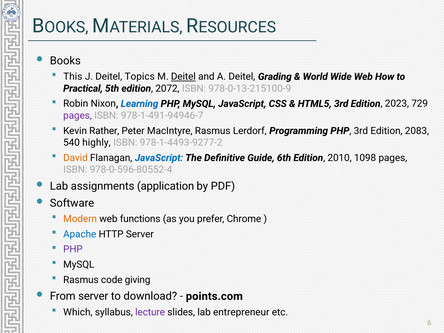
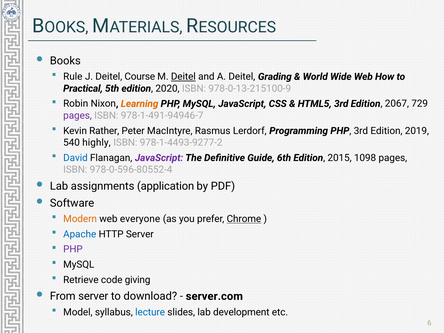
This: This -> Rule
Topics: Topics -> Course
2072: 2072 -> 2020
Learning colour: blue -> orange
2023: 2023 -> 2067
2083: 2083 -> 2019
David colour: orange -> blue
JavaScript at (159, 158) colour: blue -> purple
2010: 2010 -> 2015
functions: functions -> everyone
Chrome underline: none -> present
Rasmus at (81, 280): Rasmus -> Retrieve
points.com: points.com -> server.com
Which: Which -> Model
lecture colour: purple -> blue
entrepreneur: entrepreneur -> development
